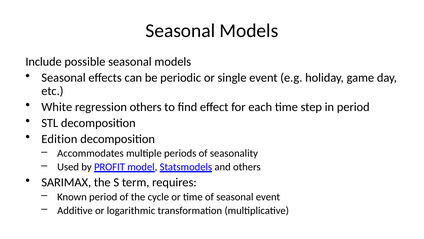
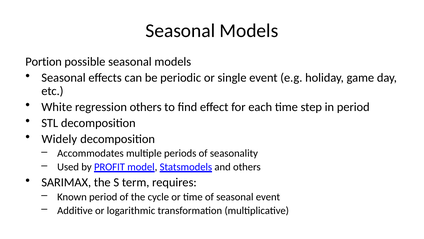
Include: Include -> Portion
Edition: Edition -> Widely
